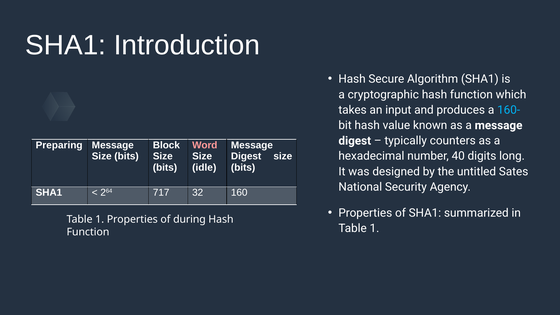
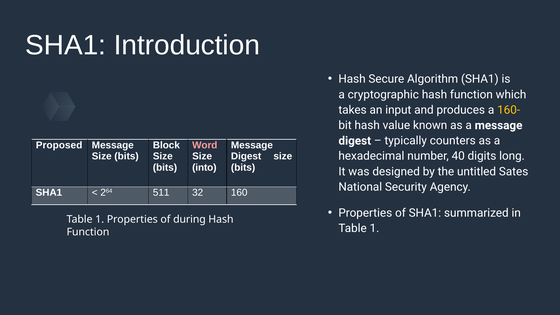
160- colour: light blue -> yellow
Preparing: Preparing -> Proposed
idle: idle -> into
717: 717 -> 511
